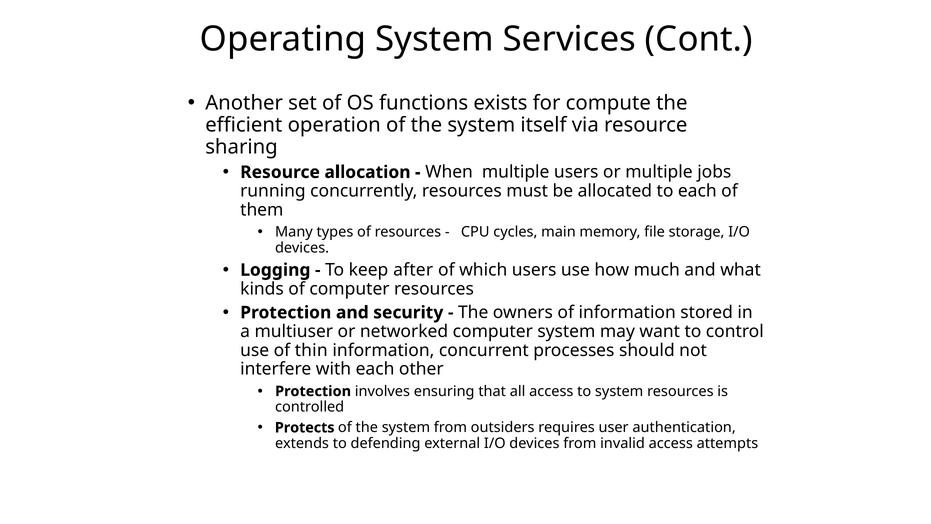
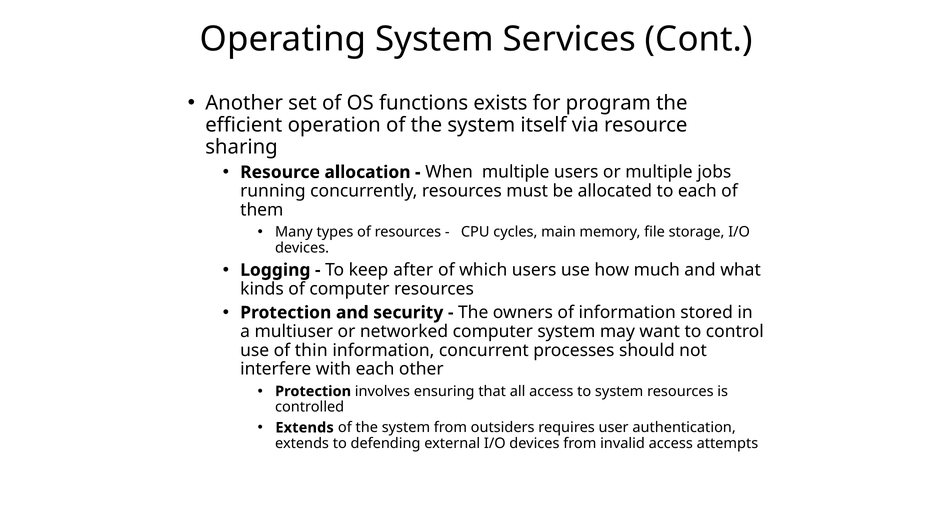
compute: compute -> program
Protects at (305, 427): Protects -> Extends
